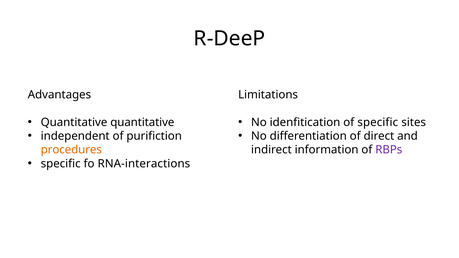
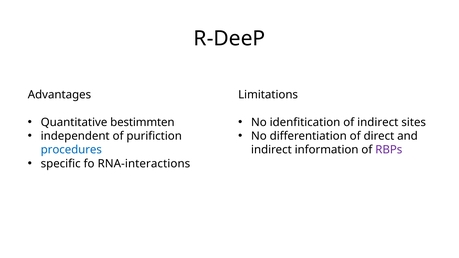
Quantitative quantitative: quantitative -> bestimmten
of specific: specific -> indirect
procedures colour: orange -> blue
